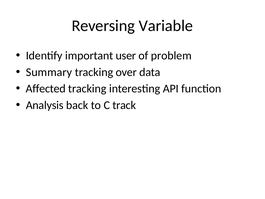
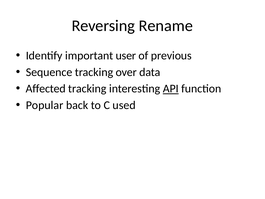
Variable: Variable -> Rename
problem: problem -> previous
Summary: Summary -> Sequence
API underline: none -> present
Analysis: Analysis -> Popular
track: track -> used
